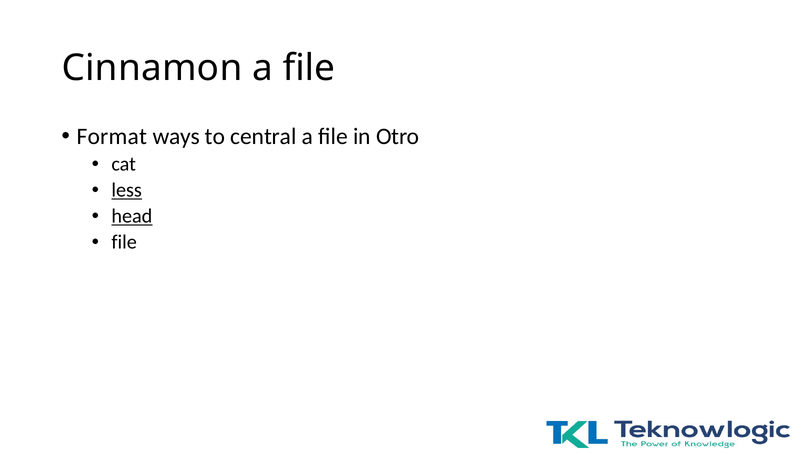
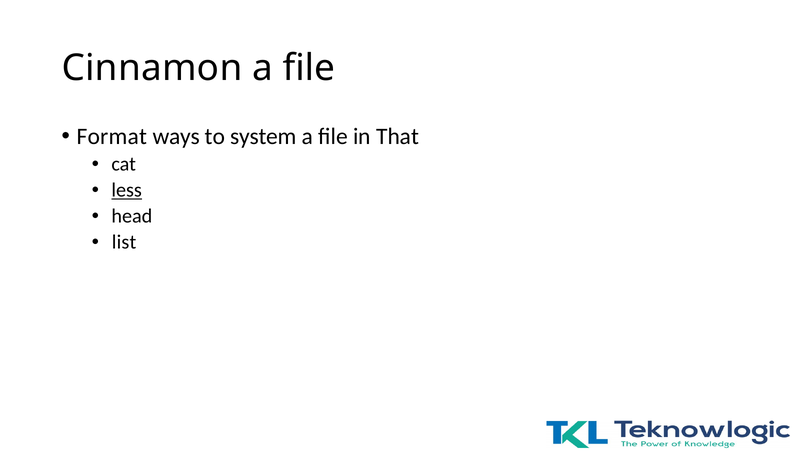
central: central -> system
Otro: Otro -> That
head underline: present -> none
file at (124, 242): file -> list
